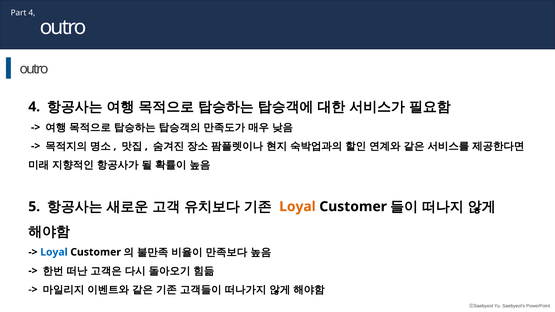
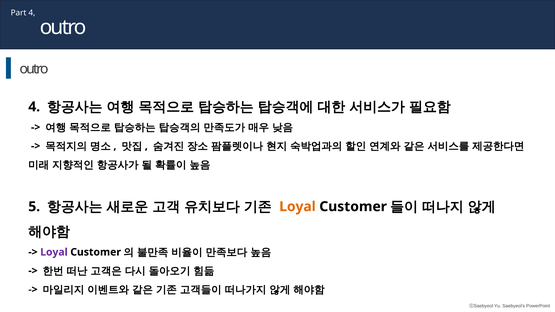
Loyal at (54, 252) colour: blue -> purple
